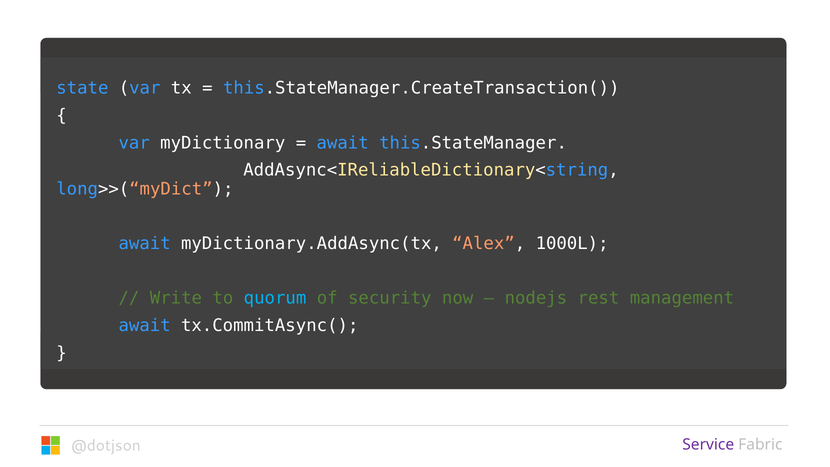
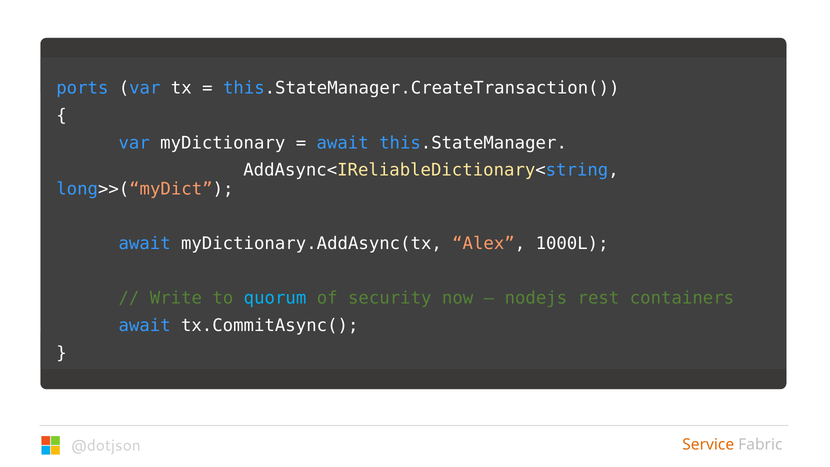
state: state -> ports
management: management -> containers
Service colour: purple -> orange
